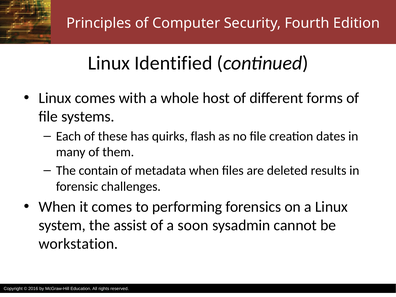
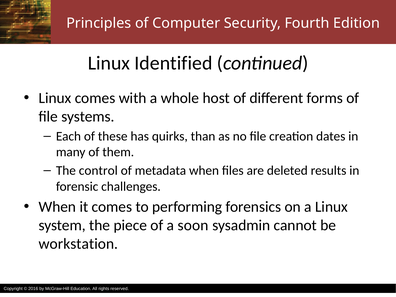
flash: flash -> than
contain: contain -> control
assist: assist -> piece
